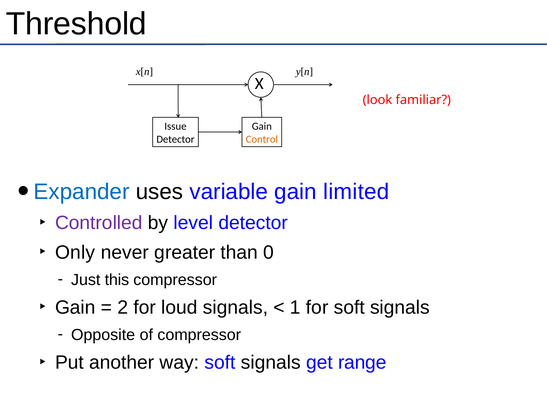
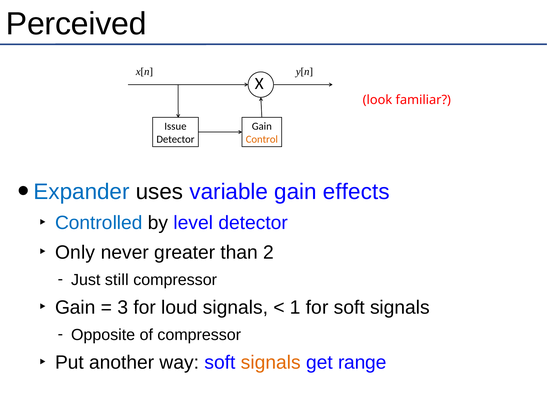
Threshold: Threshold -> Perceived
limited: limited -> effects
Controlled colour: purple -> blue
0: 0 -> 2
this: this -> still
2: 2 -> 3
signals at (271, 363) colour: black -> orange
